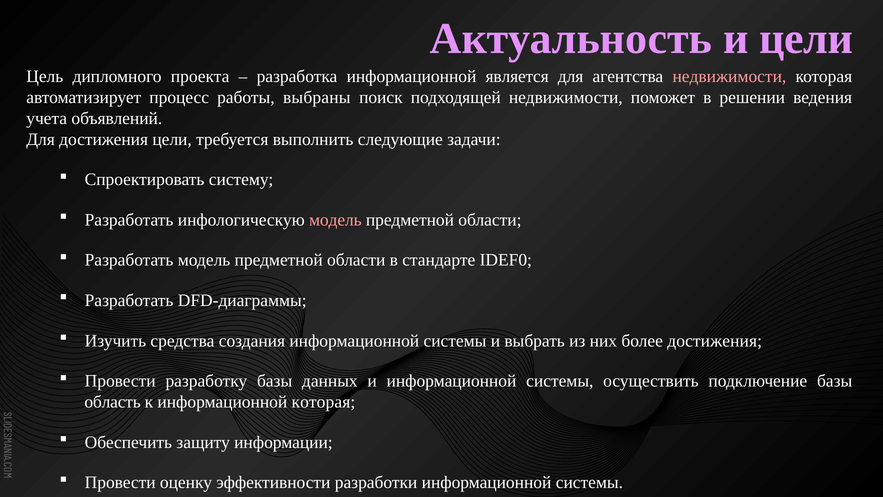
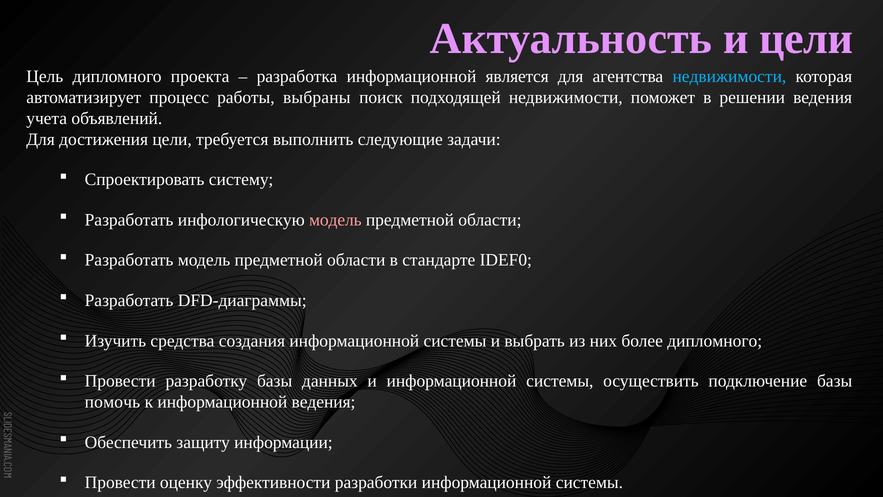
недвижимости at (729, 76) colour: pink -> light blue
более достижения: достижения -> дипломного
область: область -> помочь
информационной которая: которая -> ведения
